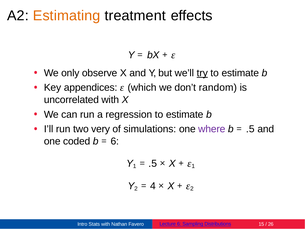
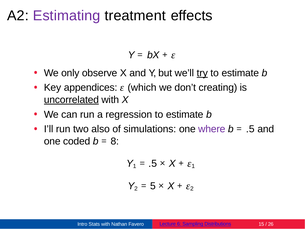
Estimating colour: orange -> purple
random: random -> creating
uncorrelated underline: none -> present
very: very -> also
6 at (115, 141): 6 -> 8
4: 4 -> 5
